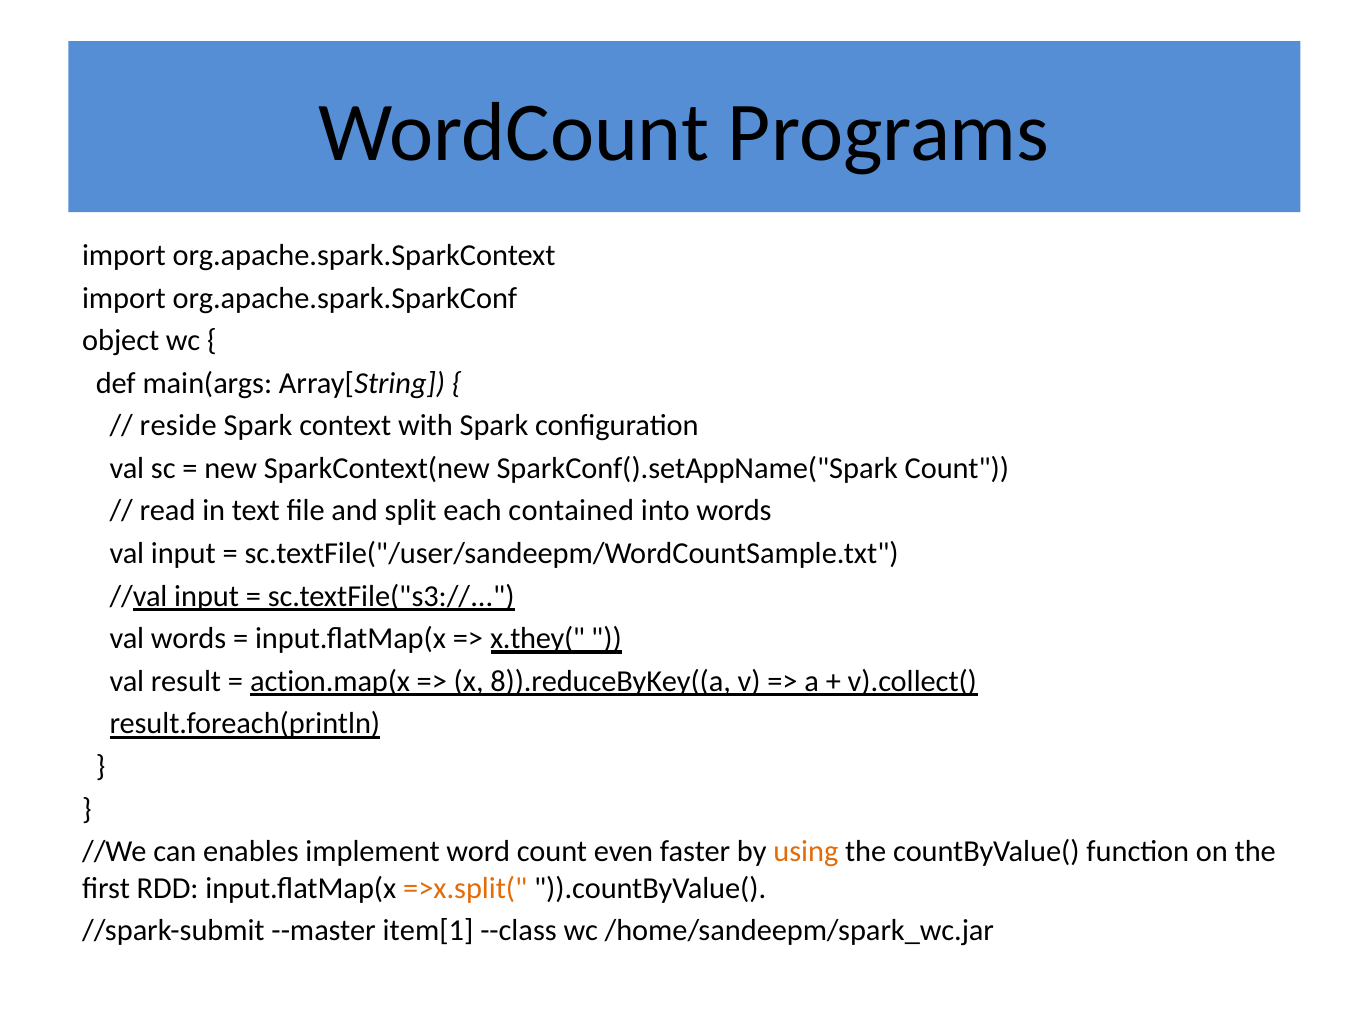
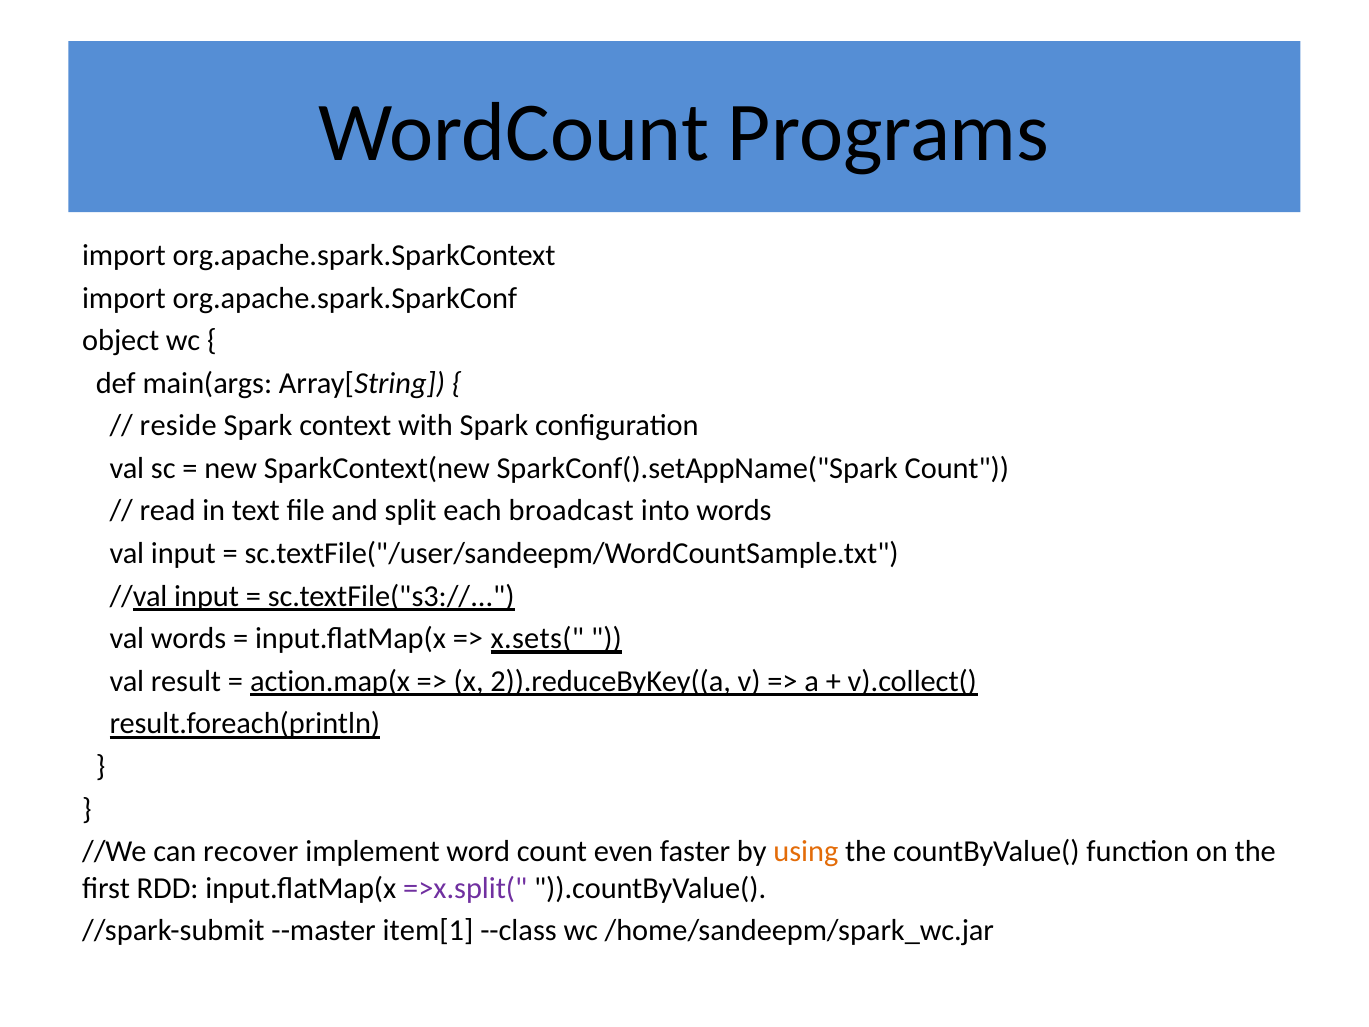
contained: contained -> broadcast
x.they(: x.they( -> x.sets(
8)).reduceByKey((a: 8)).reduceByKey((a -> 2)).reduceByKey((a
enables: enables -> recover
=>x.split( colour: orange -> purple
